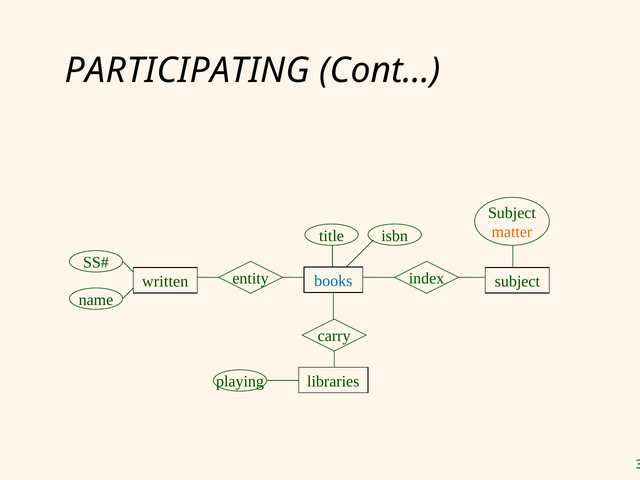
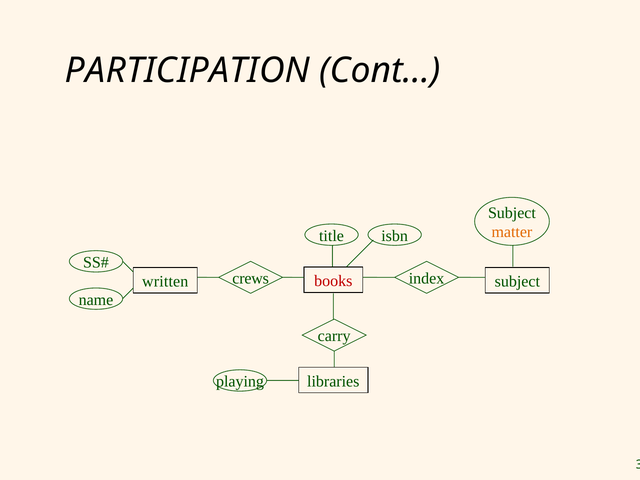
PARTICIPATING: PARTICIPATING -> PARTICIPATION
entity: entity -> crews
books colour: blue -> red
